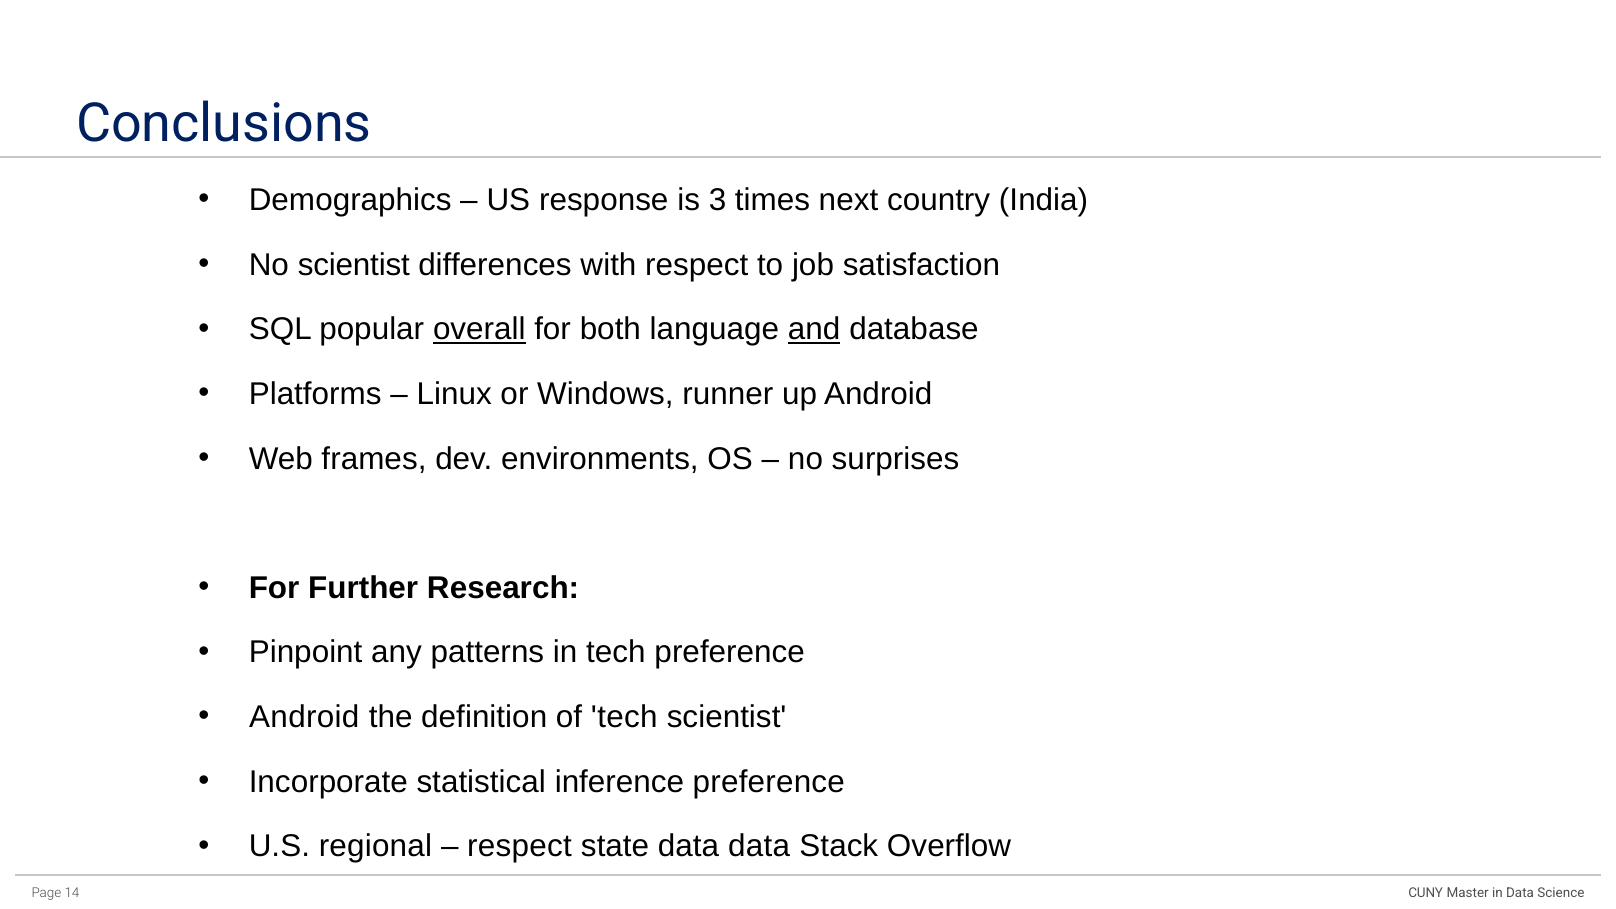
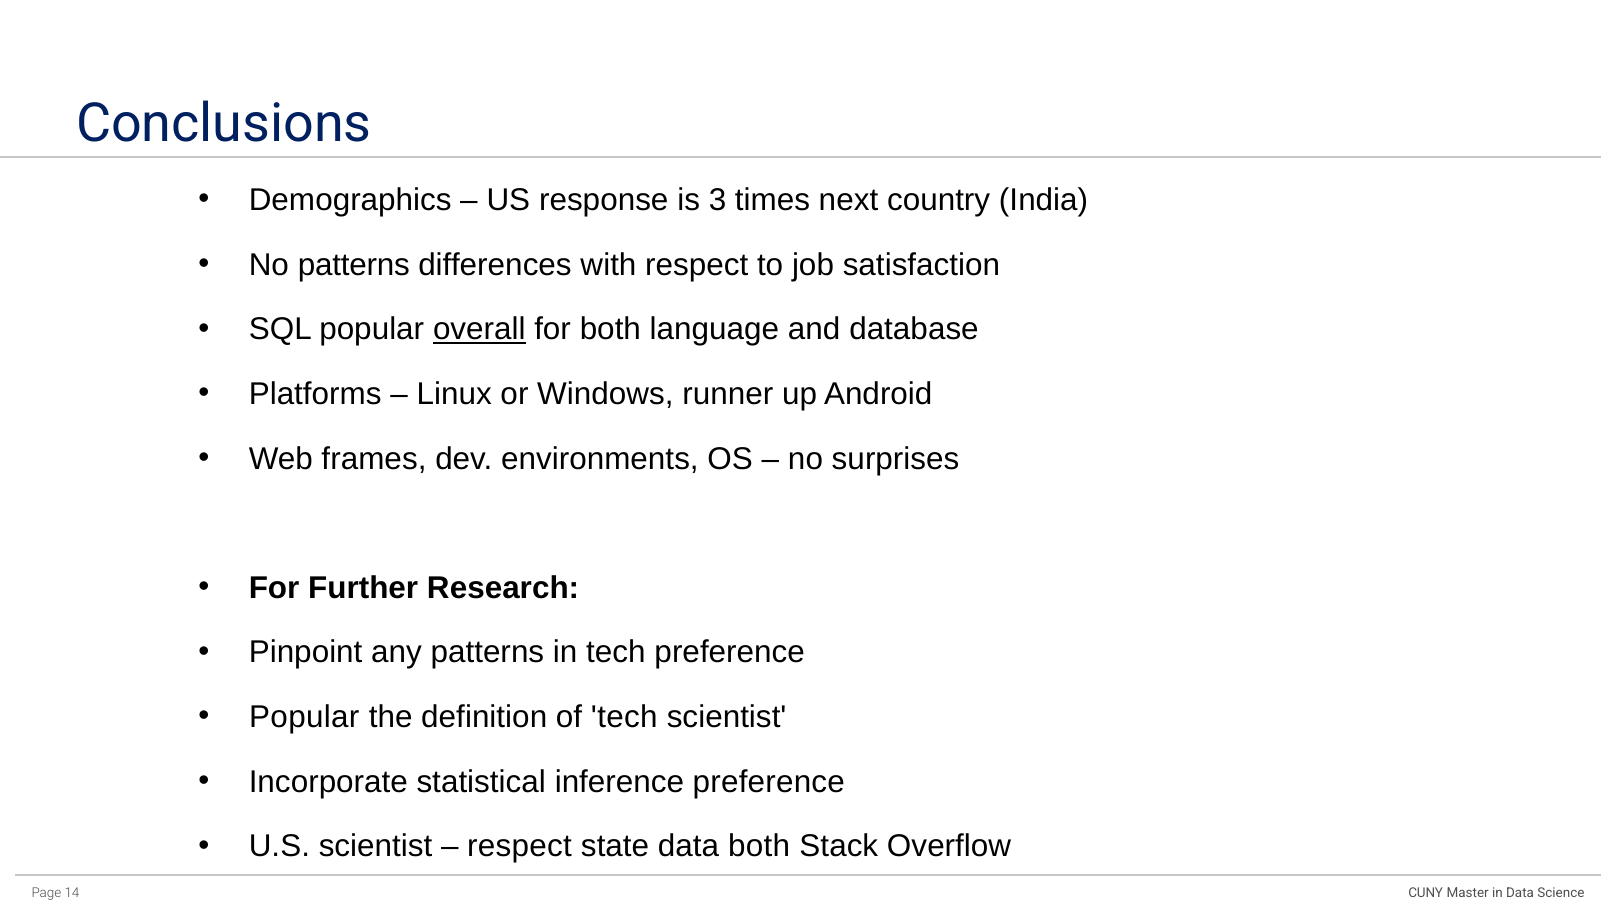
No scientist: scientist -> patterns
and underline: present -> none
Android at (304, 717): Android -> Popular
U.S regional: regional -> scientist
data data: data -> both
